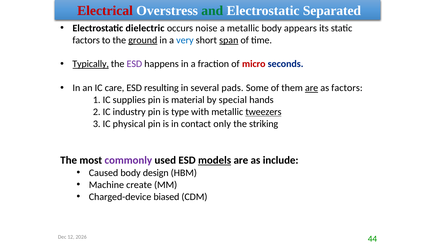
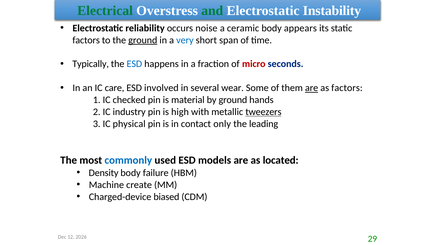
Electrical colour: red -> green
Separated: Separated -> Instability
dielectric: dielectric -> reliability
a metallic: metallic -> ceramic
span underline: present -> none
Typically underline: present -> none
ESD at (134, 64) colour: purple -> blue
resulting: resulting -> involved
pads: pads -> wear
supplies: supplies -> checked
by special: special -> ground
type: type -> high
striking: striking -> leading
commonly colour: purple -> blue
models underline: present -> none
include: include -> located
Caused: Caused -> Density
design: design -> failure
44: 44 -> 29
